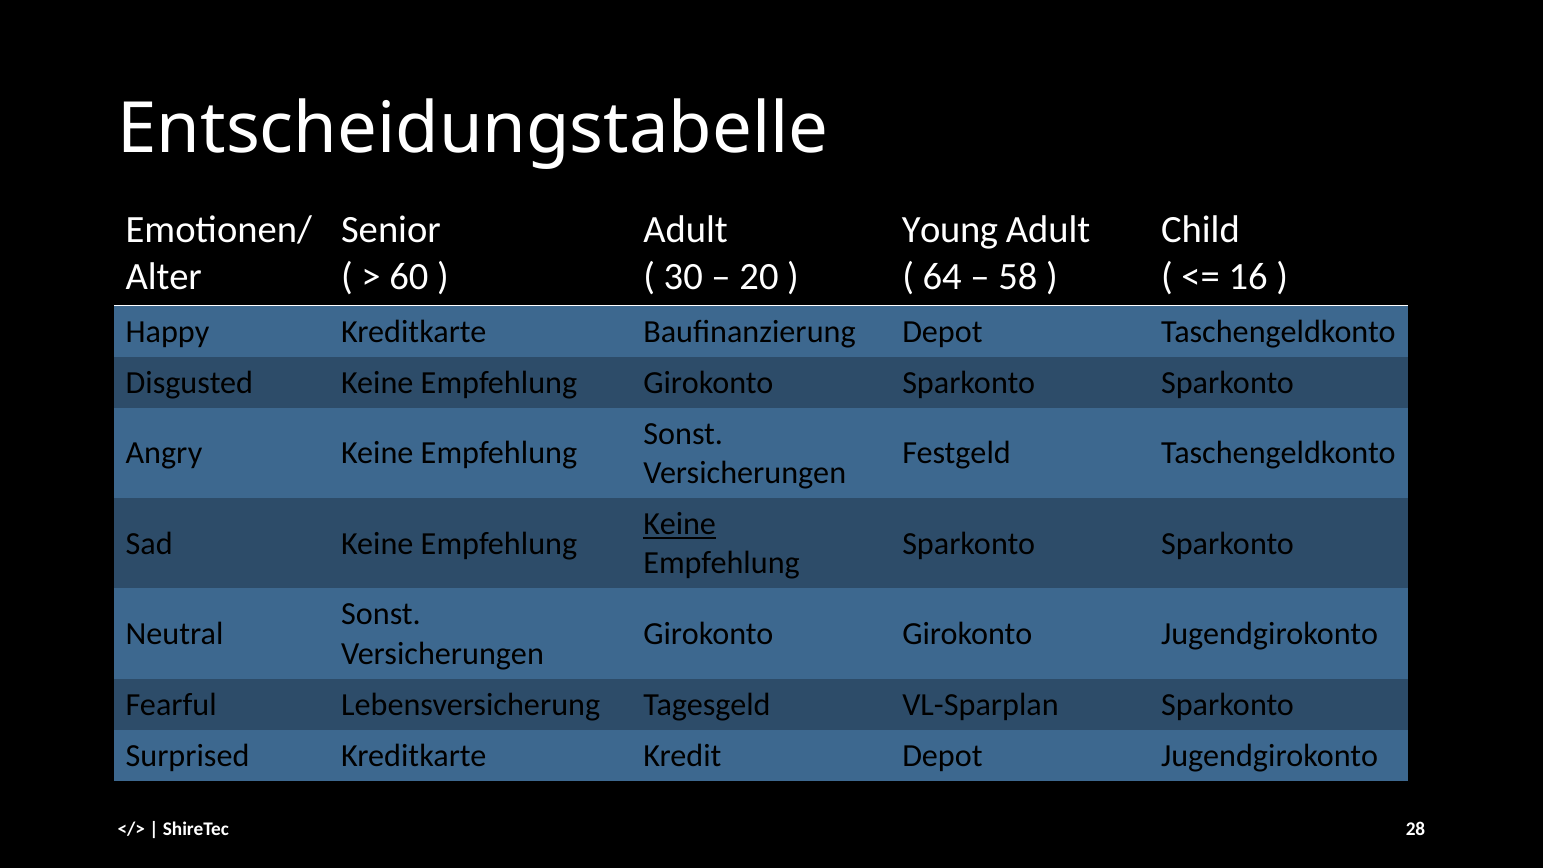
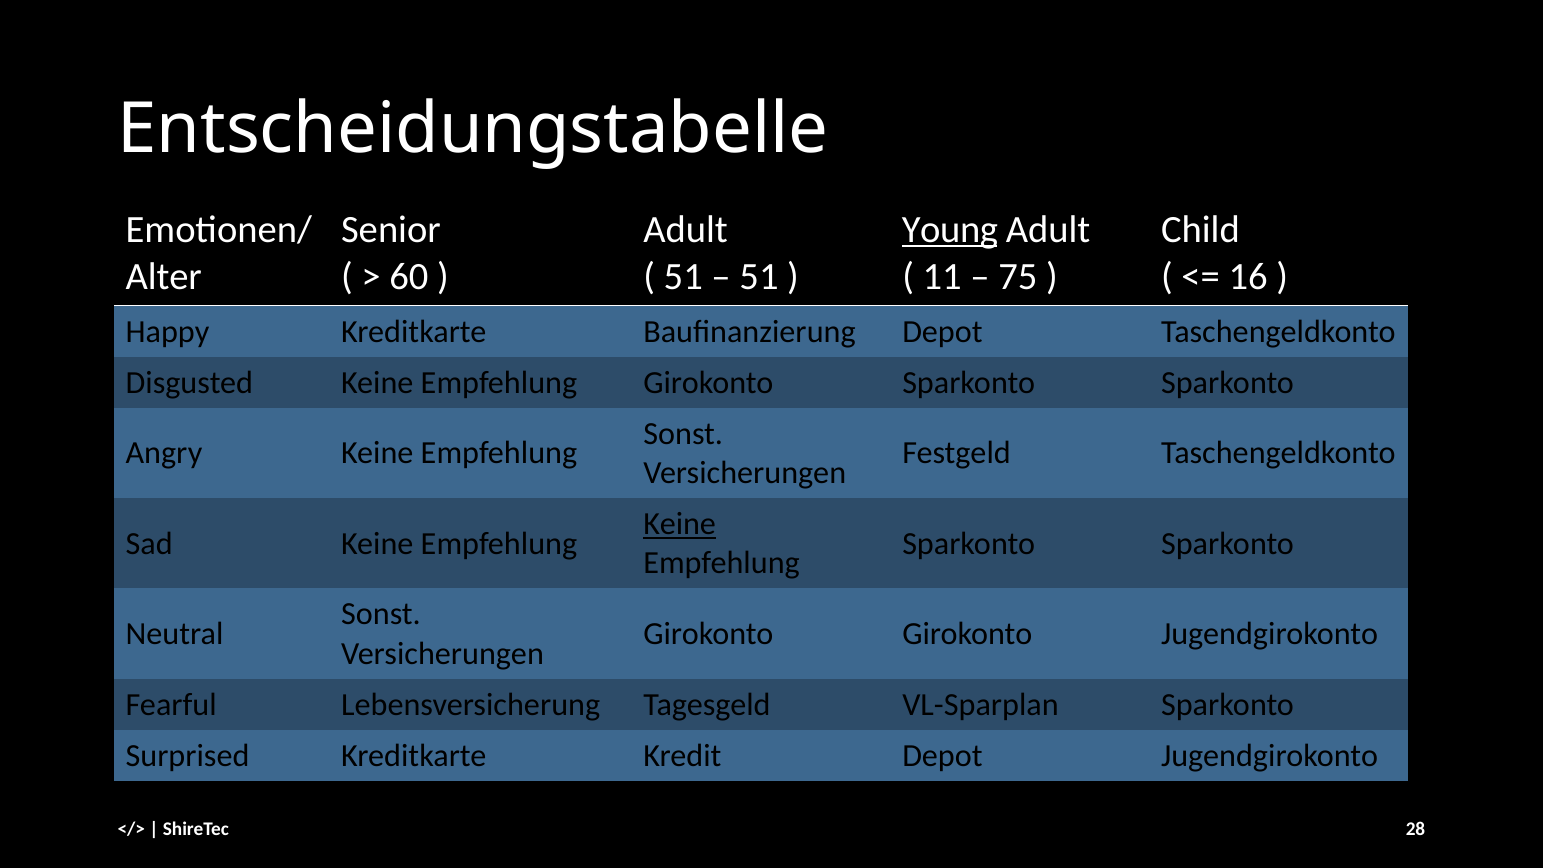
Young underline: none -> present
30 at (683, 277): 30 -> 51
20 at (759, 277): 20 -> 51
64: 64 -> 11
58: 58 -> 75
